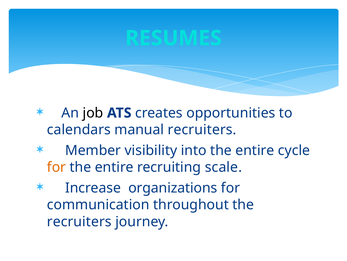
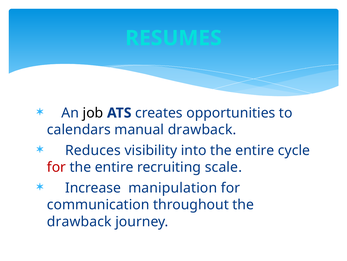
manual recruiters: recruiters -> drawback
Member: Member -> Reduces
for at (56, 167) colour: orange -> red
organizations: organizations -> manipulation
recruiters at (79, 221): recruiters -> drawback
